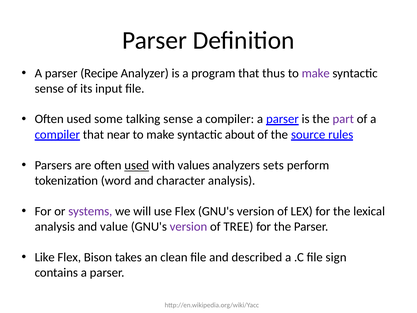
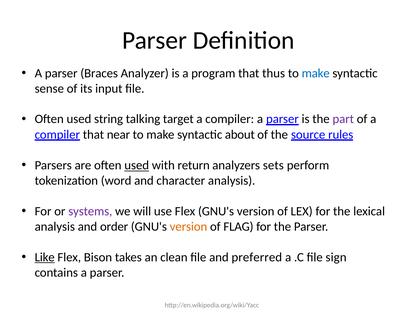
Recipe: Recipe -> Braces
make at (316, 73) colour: purple -> blue
some: some -> string
talking sense: sense -> target
values: values -> return
value: value -> order
version at (188, 226) colour: purple -> orange
TREE: TREE -> FLAG
Like underline: none -> present
described: described -> preferred
